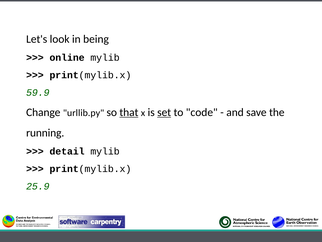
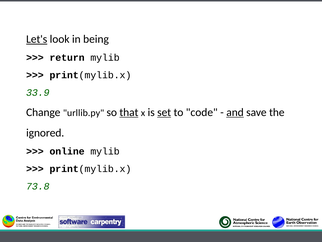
Let's underline: none -> present
online: online -> return
59.9: 59.9 -> 33.9
and underline: none -> present
running: running -> ignored
detail: detail -> online
25.9: 25.9 -> 73.8
